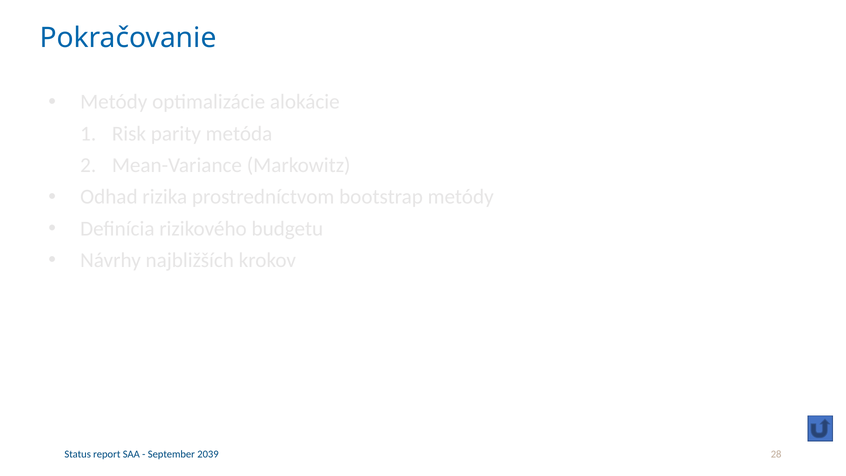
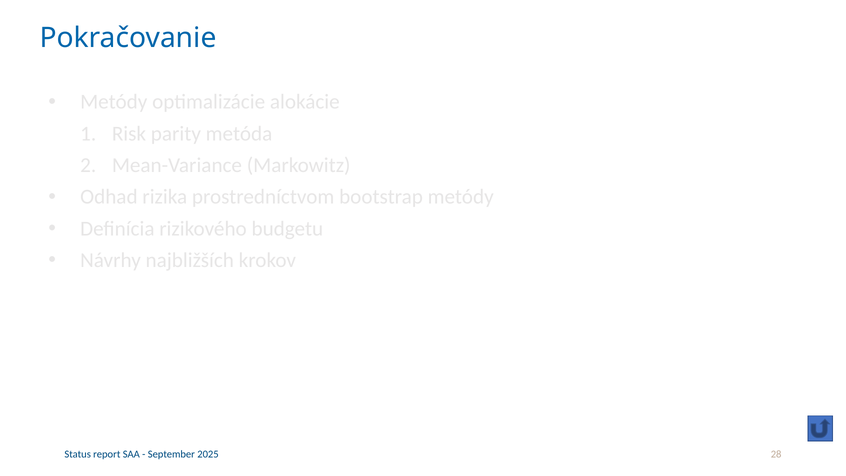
2039: 2039 -> 2025
